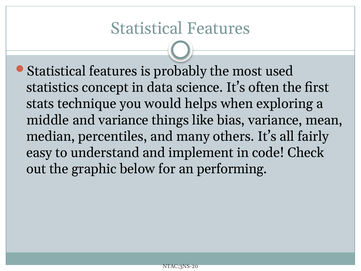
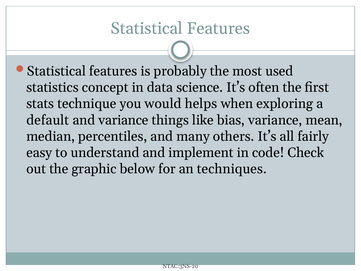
middle: middle -> default
performing: performing -> techniques
